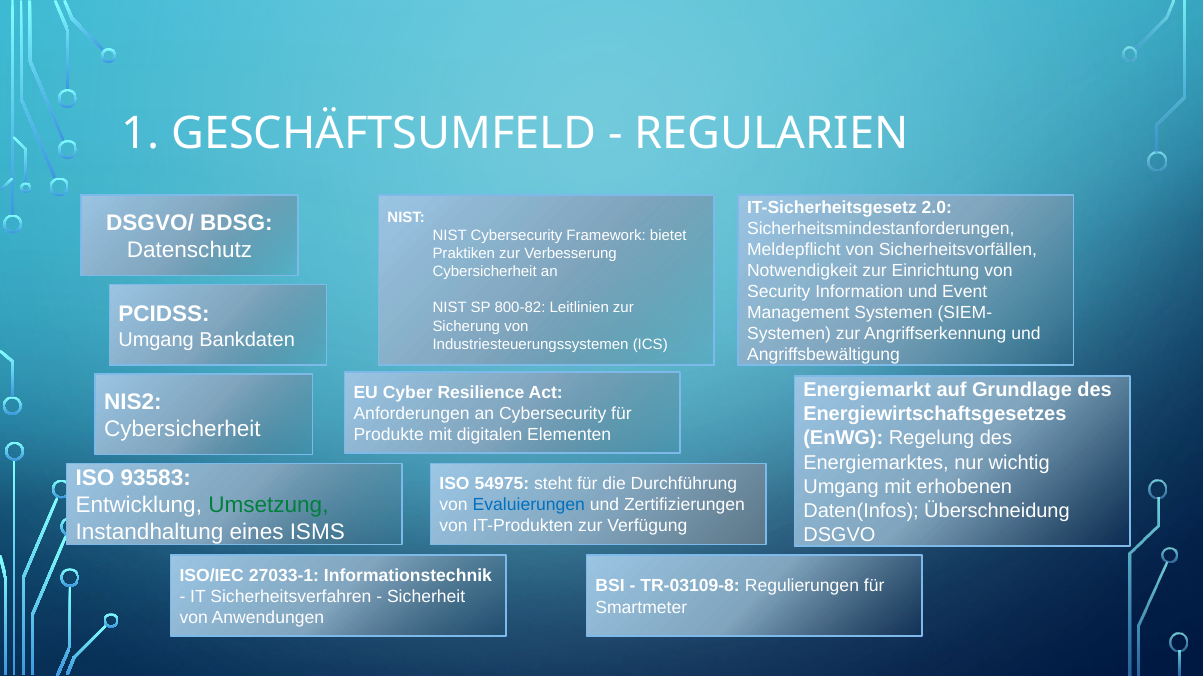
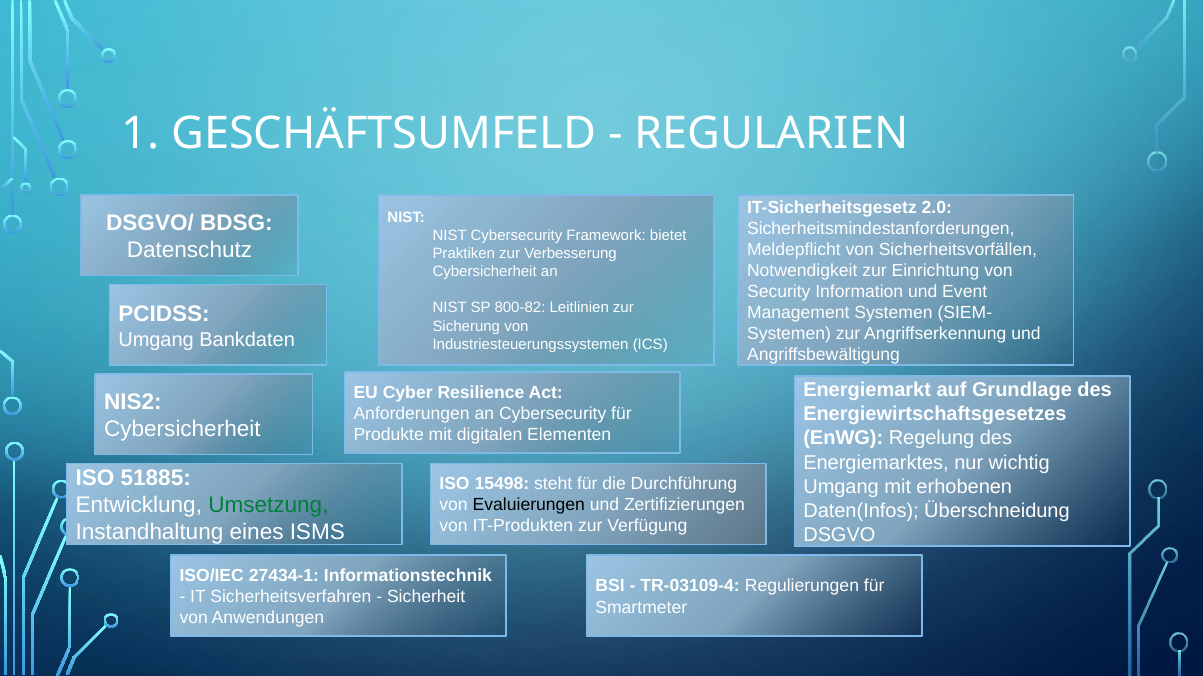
93583: 93583 -> 51885
54975: 54975 -> 15498
Evaluierungen colour: blue -> black
27033-1: 27033-1 -> 27434-1
TR-03109-8: TR-03109-8 -> TR-03109-4
